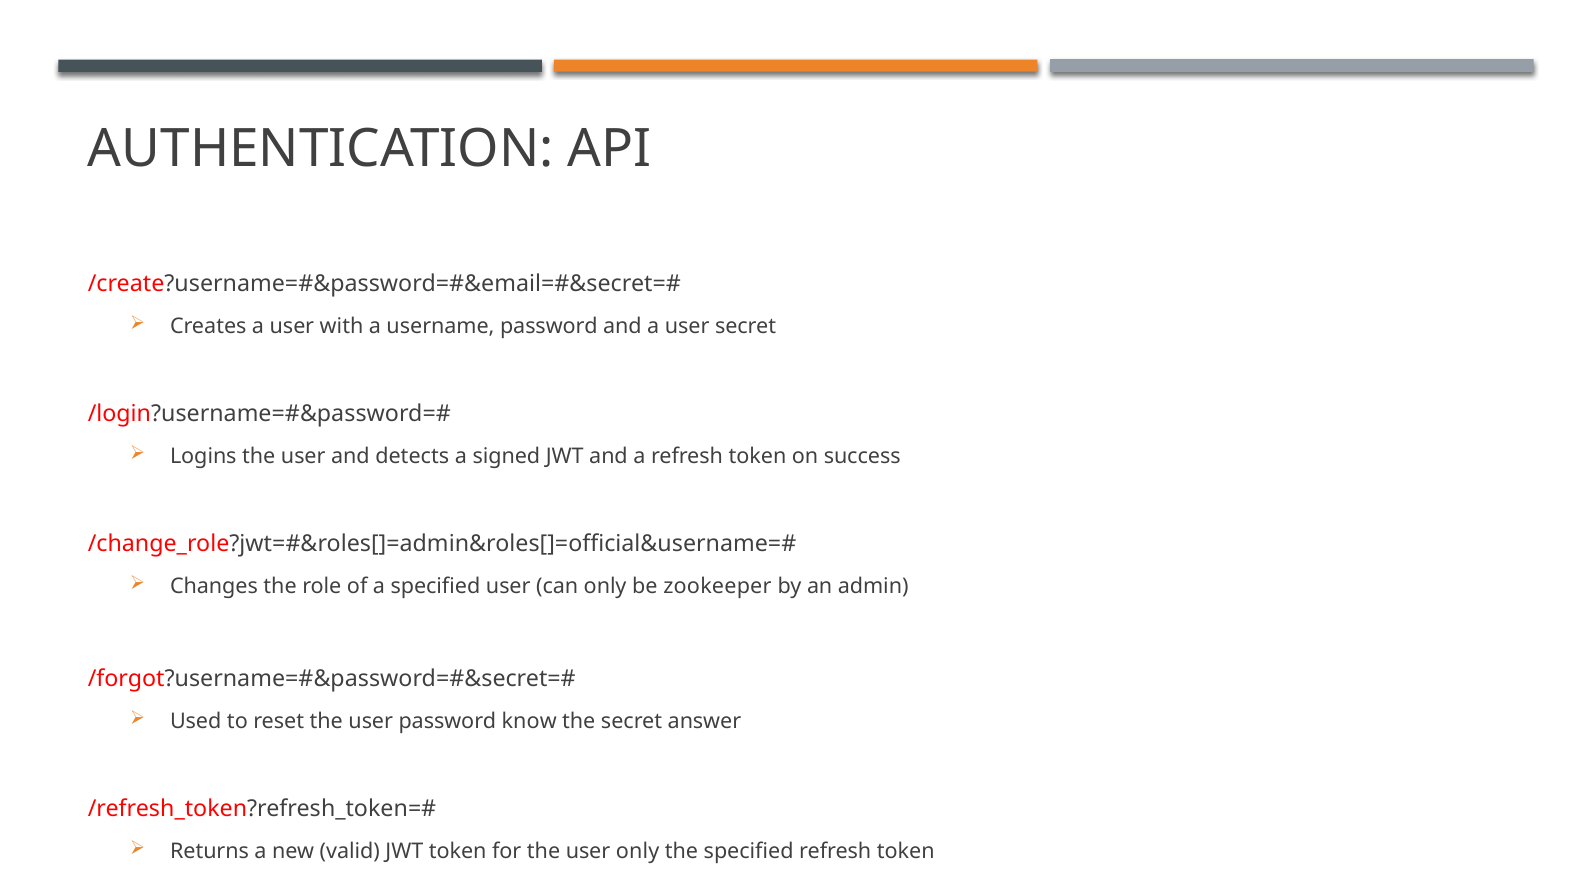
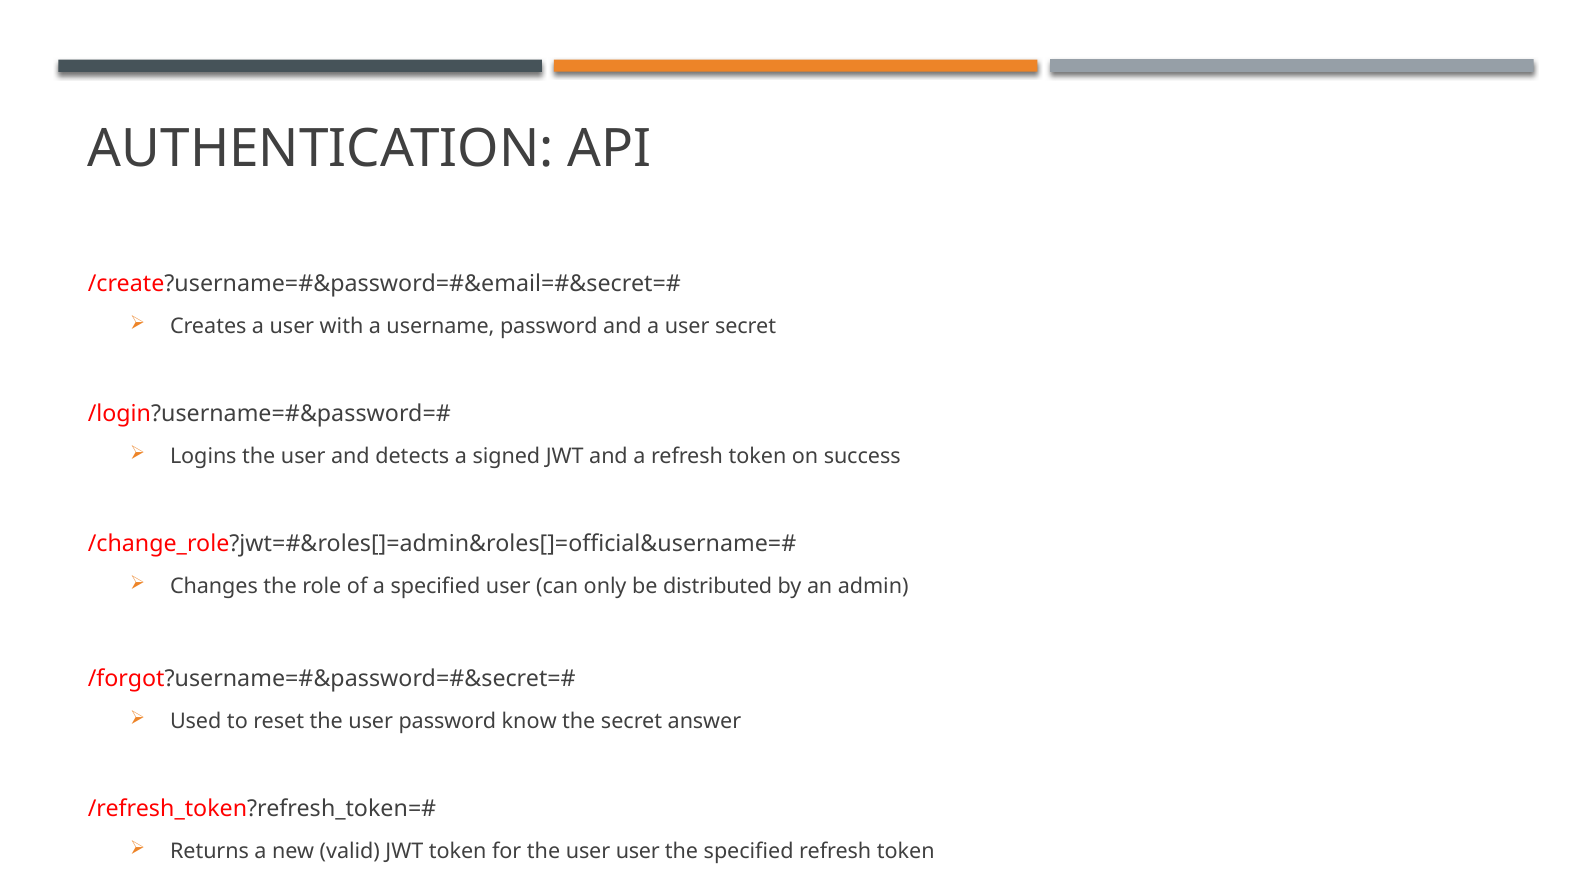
zookeeper: zookeeper -> distributed
user only: only -> user
